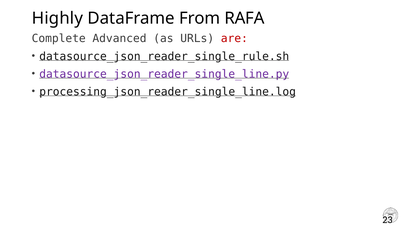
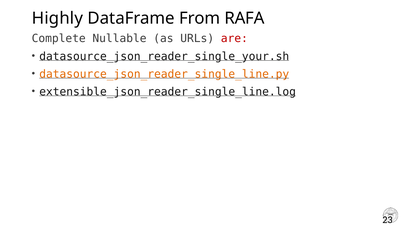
Advanced: Advanced -> Nullable
datasource_json_reader_single_rule.sh: datasource_json_reader_single_rule.sh -> datasource_json_reader_single_your.sh
datasource_json_reader_single_line.py colour: purple -> orange
processing_json_reader_single_line.log: processing_json_reader_single_line.log -> extensible_json_reader_single_line.log
